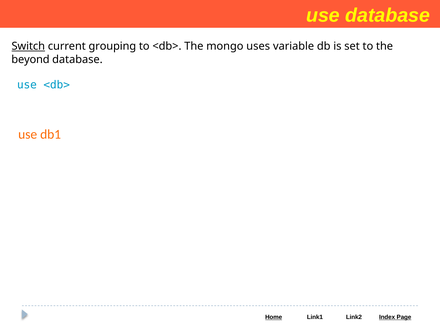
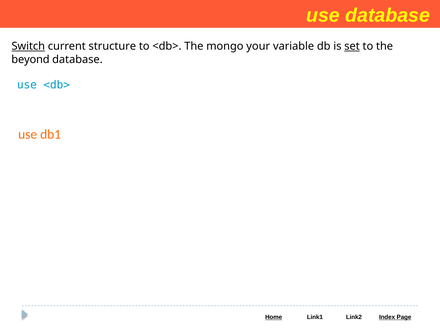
grouping: grouping -> structure
uses: uses -> your
set underline: none -> present
